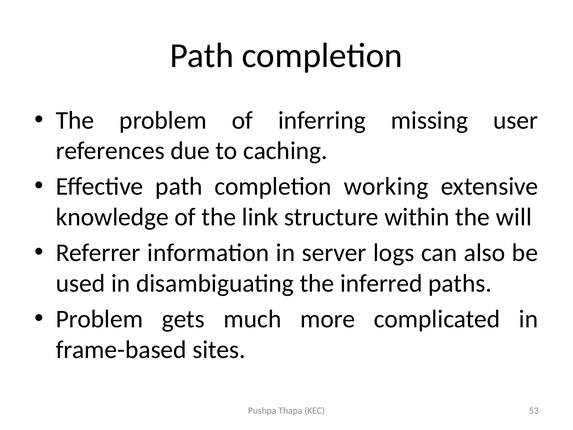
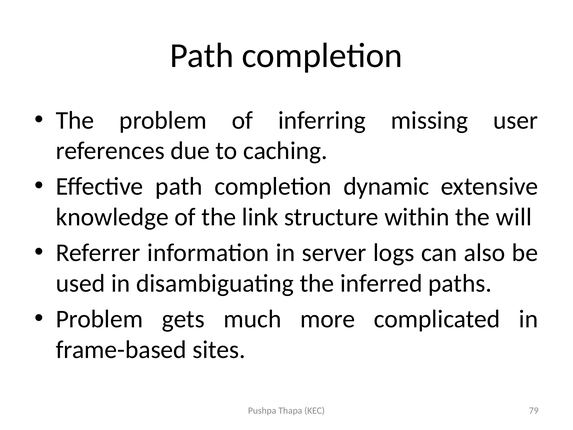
working: working -> dynamic
53: 53 -> 79
